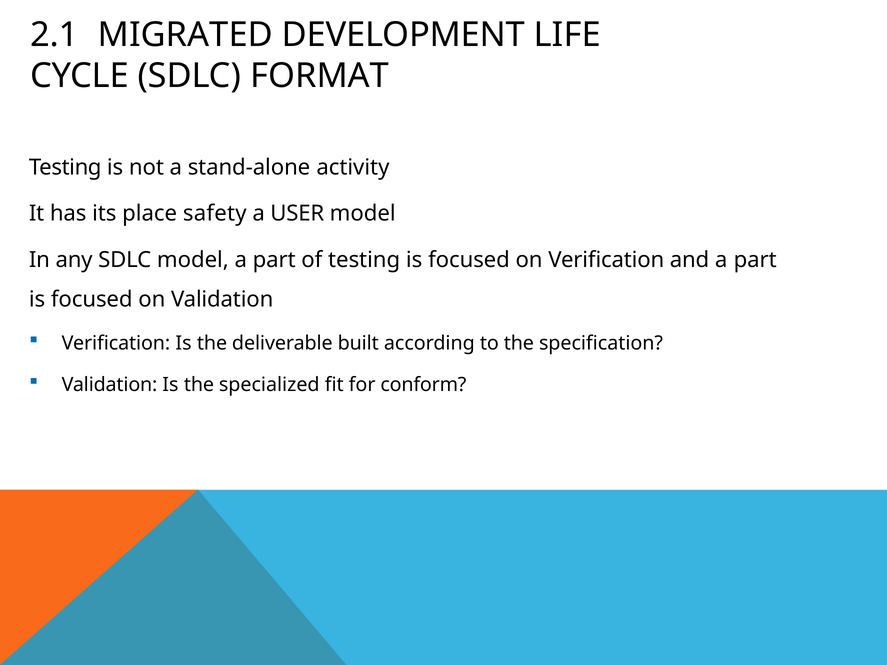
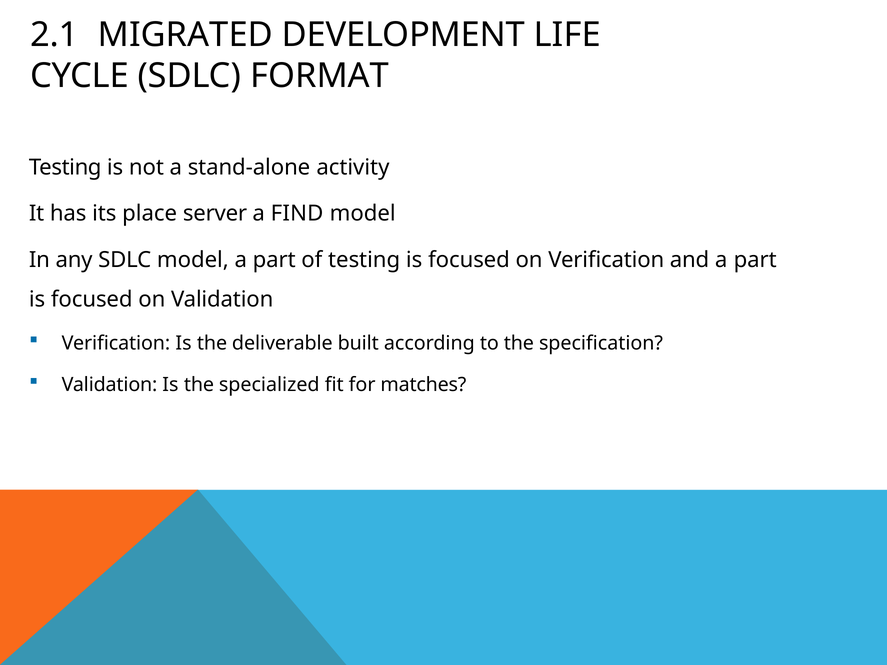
safety: safety -> server
USER: USER -> FIND
conform: conform -> matches
